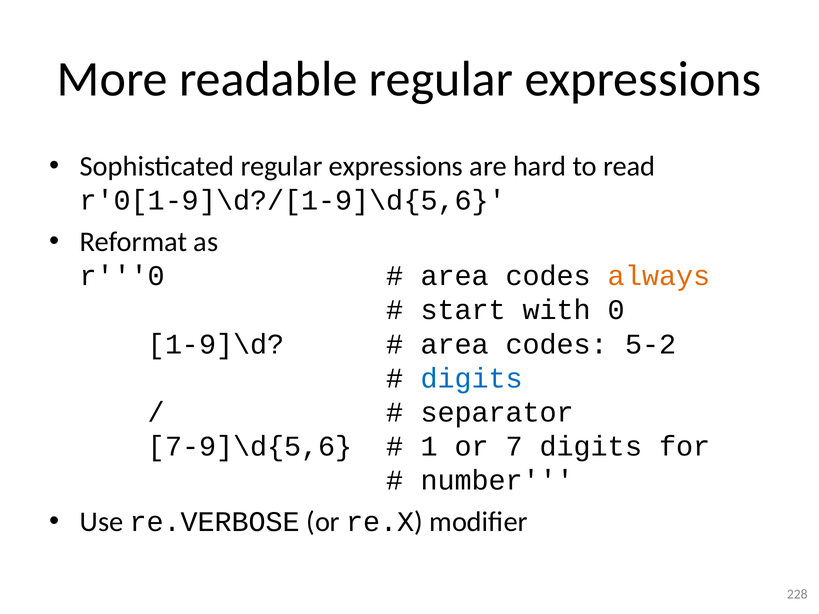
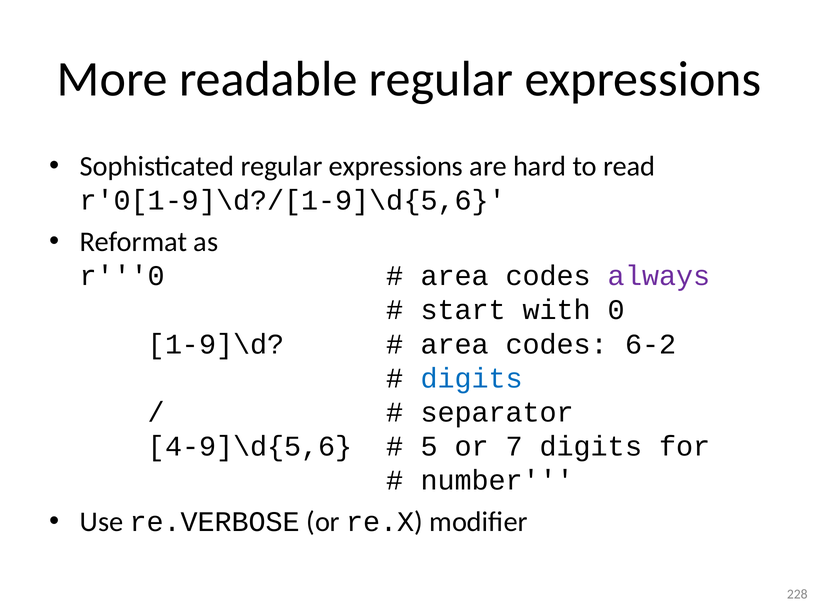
always colour: orange -> purple
5-2: 5-2 -> 6-2
7-9]\d{5,6: 7-9]\d{5,6 -> 4-9]\d{5,6
1: 1 -> 5
